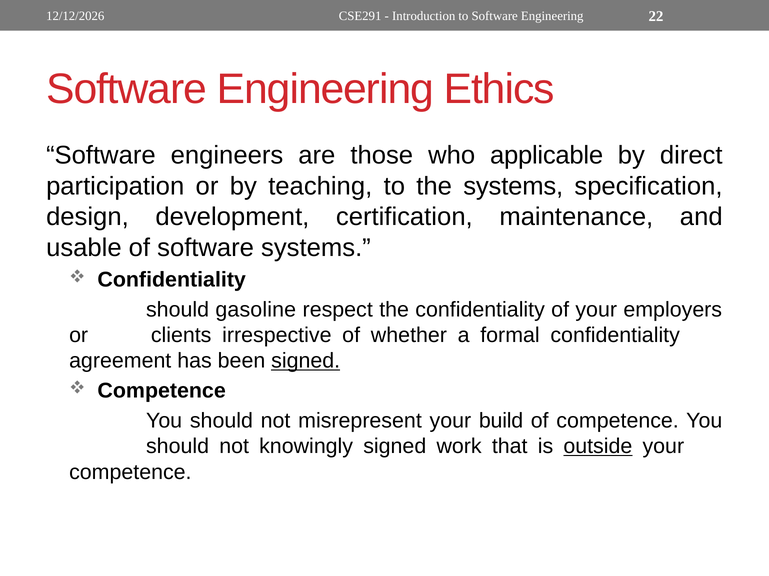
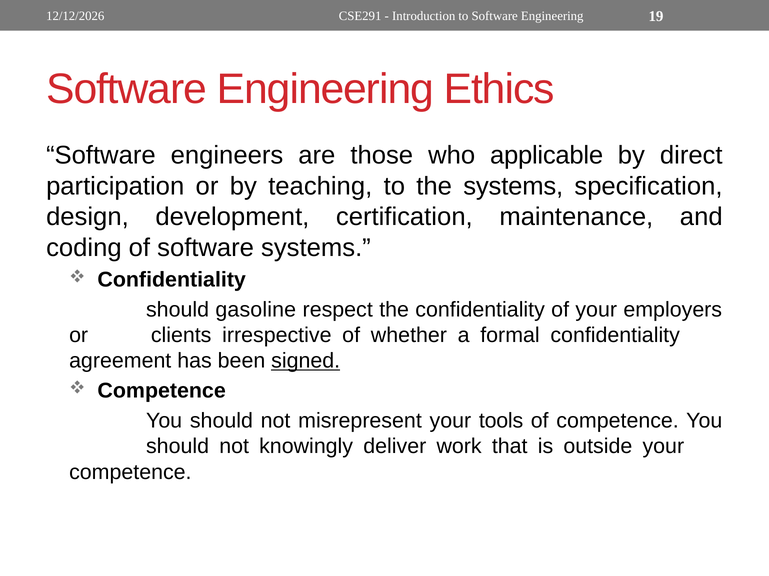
22: 22 -> 19
usable: usable -> coding
build: build -> tools
knowingly signed: signed -> deliver
outside underline: present -> none
